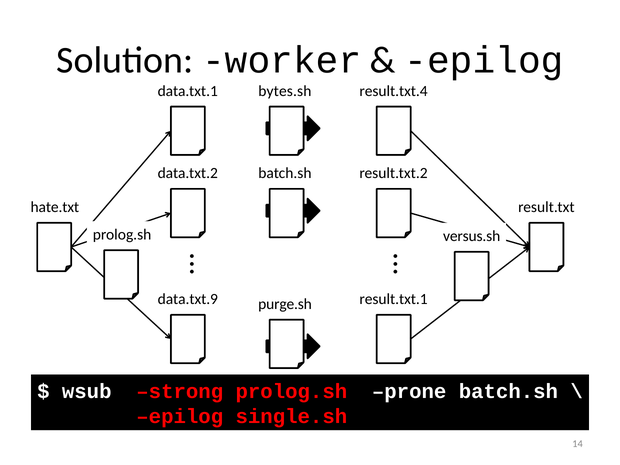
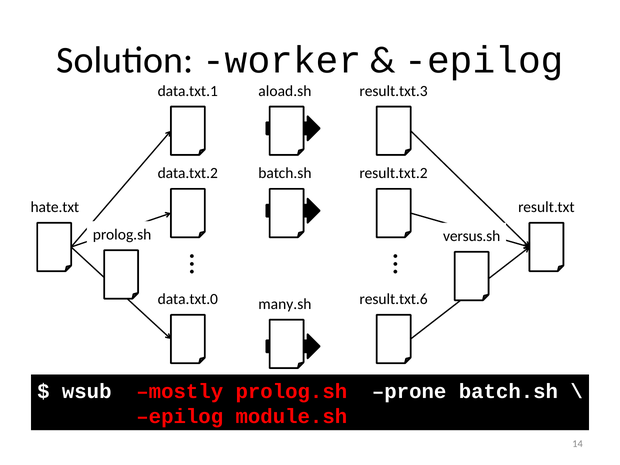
bytes.sh: bytes.sh -> aload.sh
result.txt.4: result.txt.4 -> result.txt.3
data.txt.9: data.txt.9 -> data.txt.0
result.txt.1: result.txt.1 -> result.txt.6
purge.sh: purge.sh -> many.sh
strong: strong -> mostly
single.sh: single.sh -> module.sh
